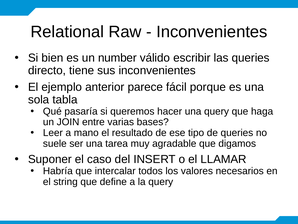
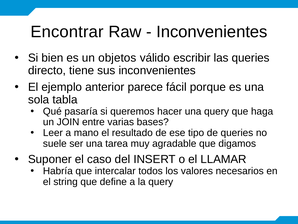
Relational: Relational -> Encontrar
number: number -> objetos
